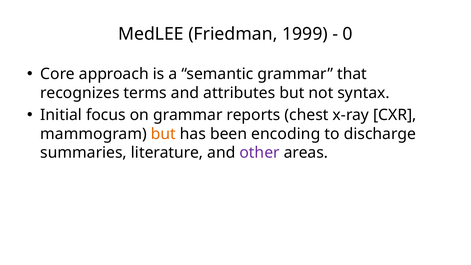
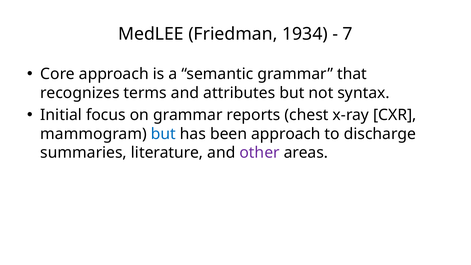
1999: 1999 -> 1934
0: 0 -> 7
but at (163, 134) colour: orange -> blue
been encoding: encoding -> approach
